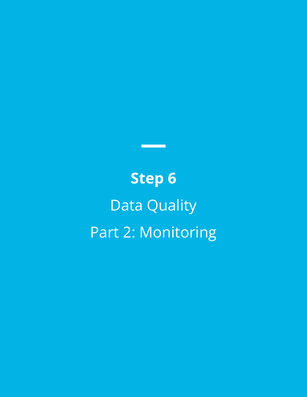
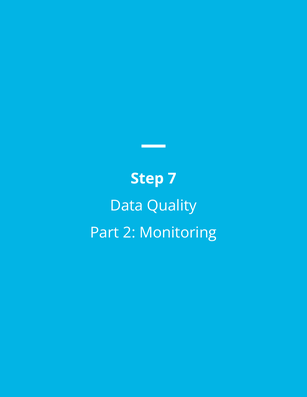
6: 6 -> 7
